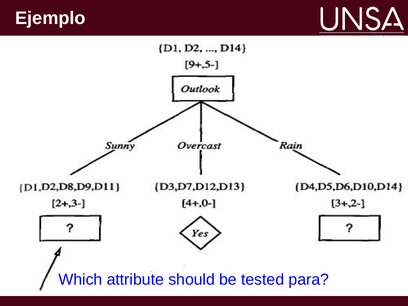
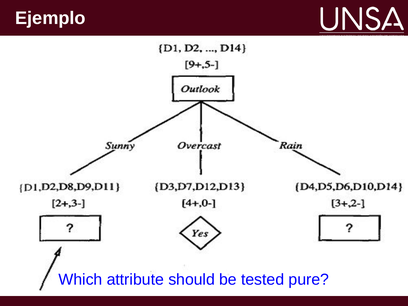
para: para -> pure
